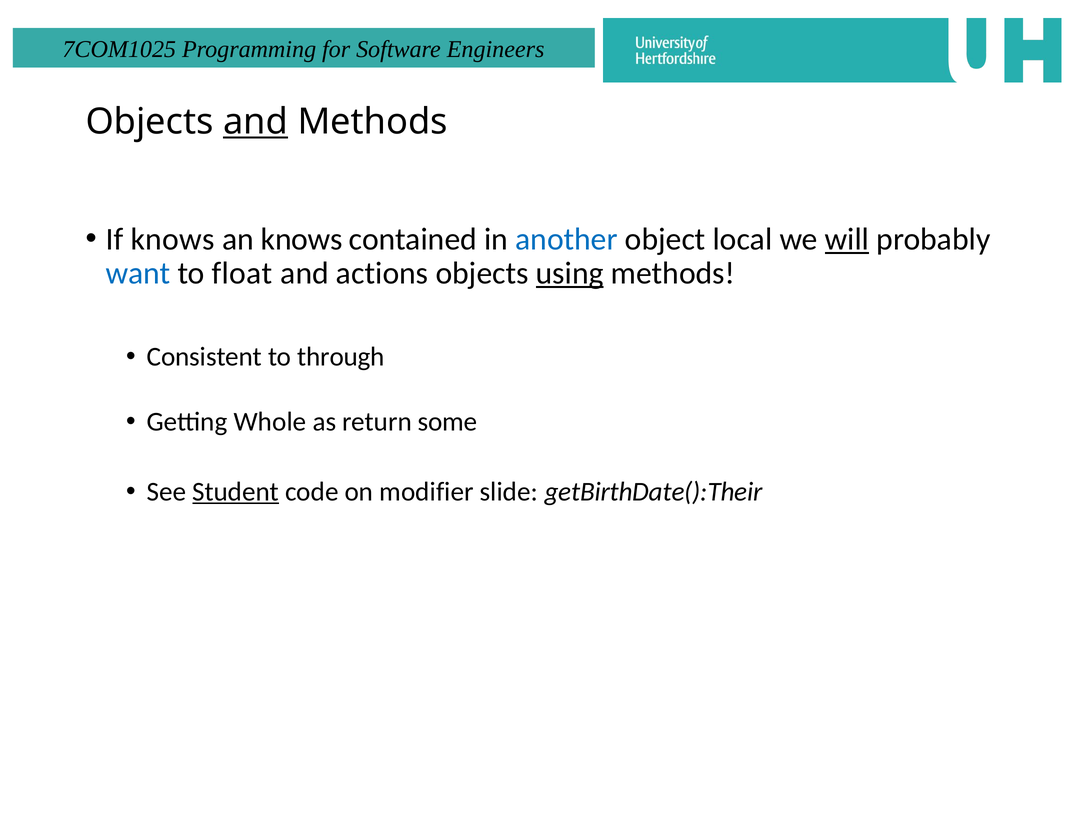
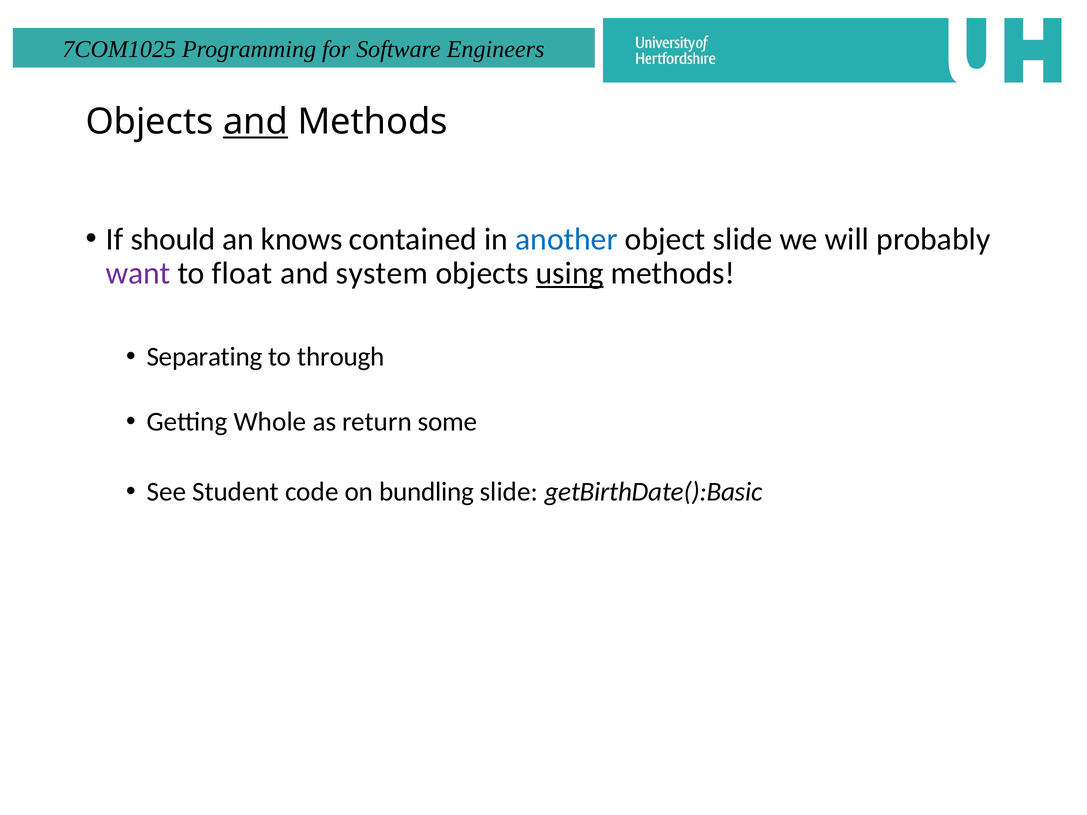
If knows: knows -> should
object local: local -> slide
will underline: present -> none
want colour: blue -> purple
actions: actions -> system
Consistent: Consistent -> Separating
Student underline: present -> none
modifier: modifier -> bundling
getBirthDate():Their: getBirthDate():Their -> getBirthDate():Basic
